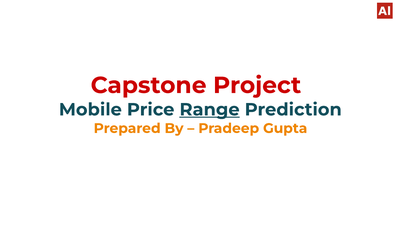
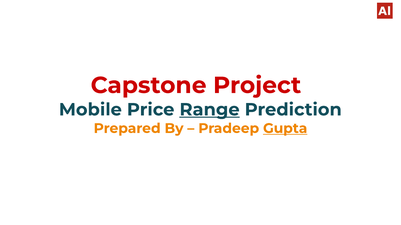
Gupta underline: none -> present
